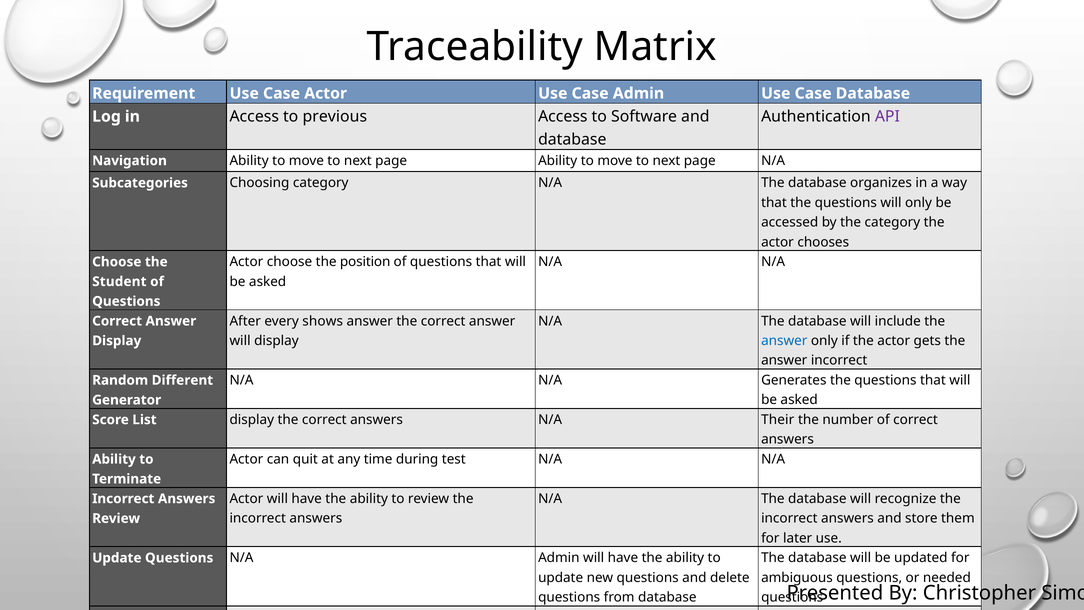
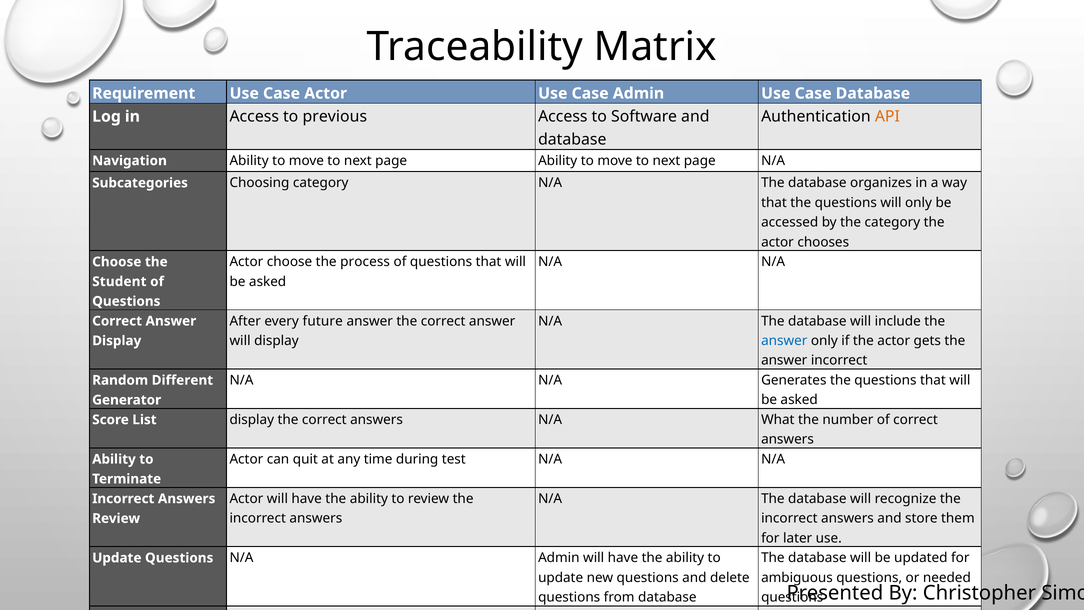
API colour: purple -> orange
position: position -> process
shows: shows -> future
Their: Their -> What
